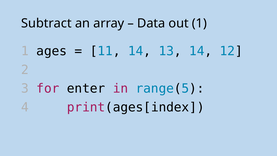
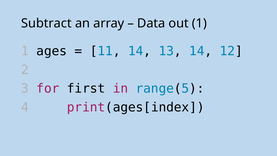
enter: enter -> first
